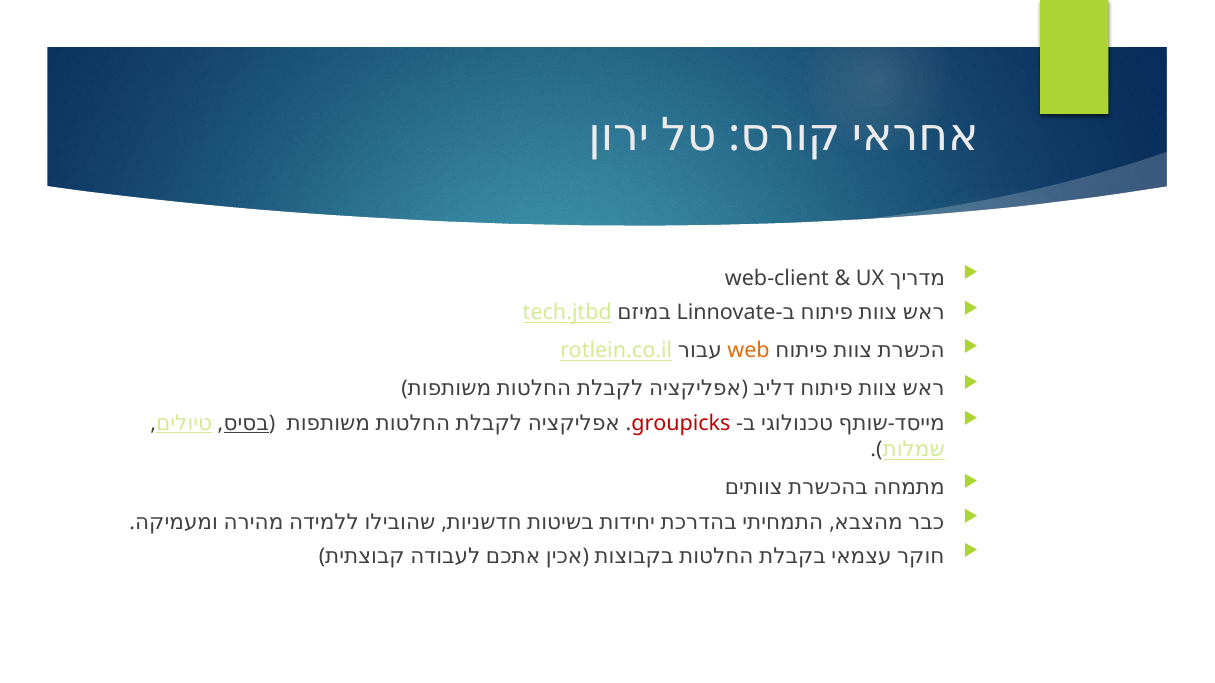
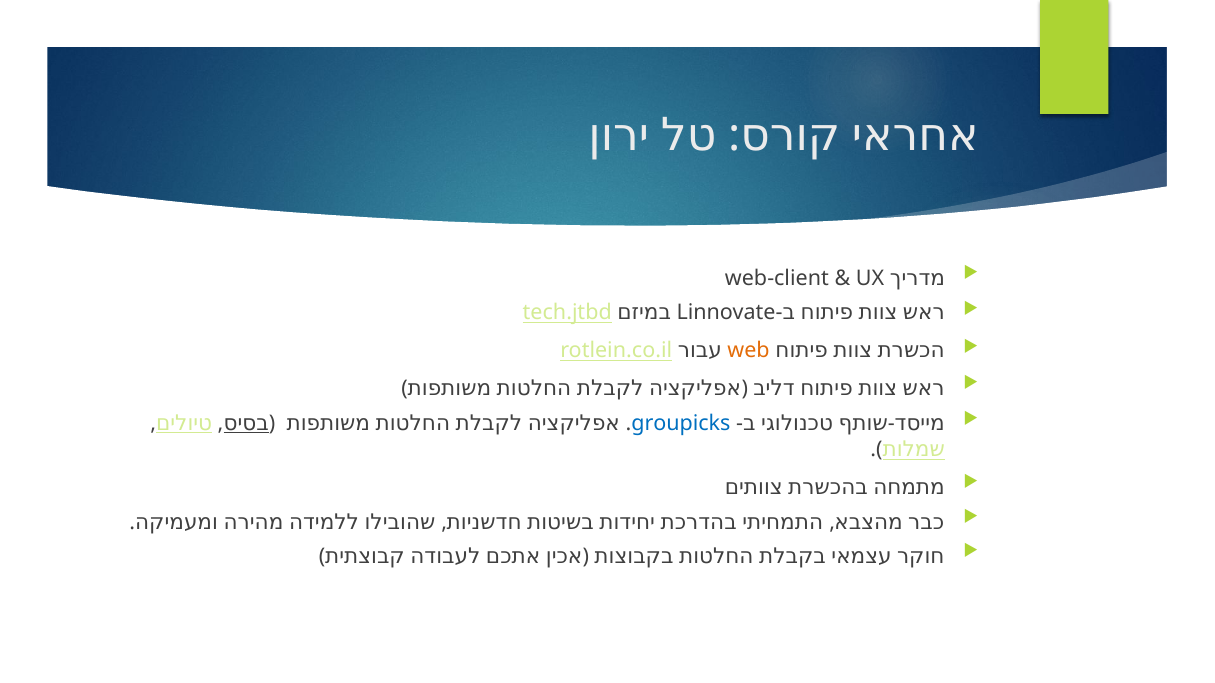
groupicks colour: red -> blue
